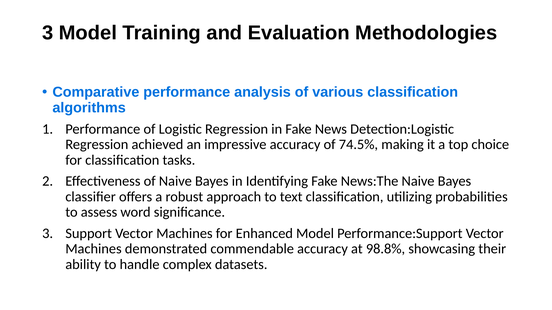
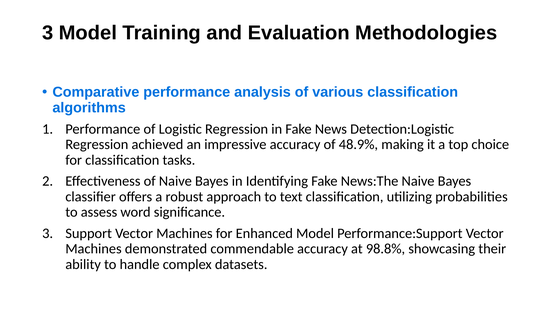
74.5%: 74.5% -> 48.9%
